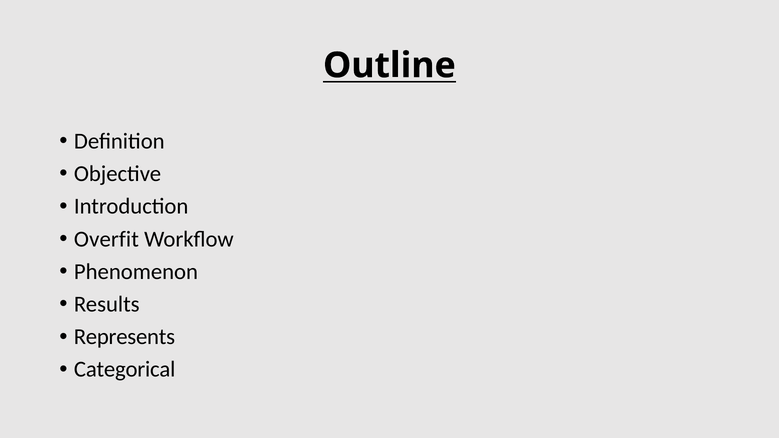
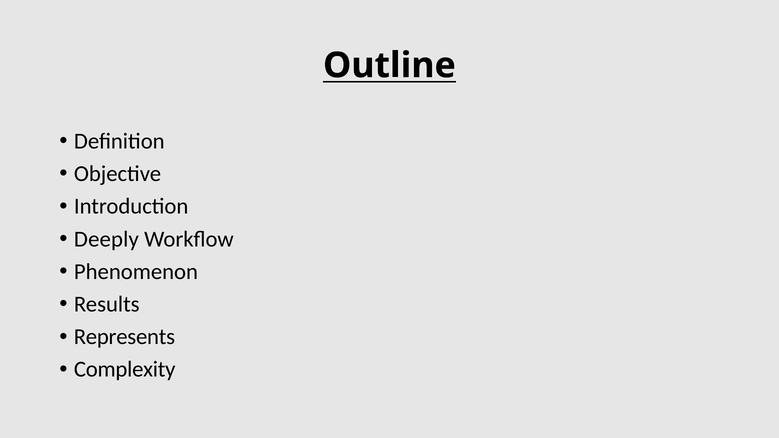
Overfit: Overfit -> Deeply
Categorical: Categorical -> Complexity
